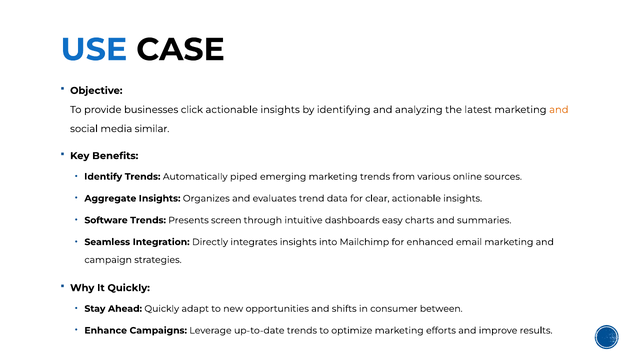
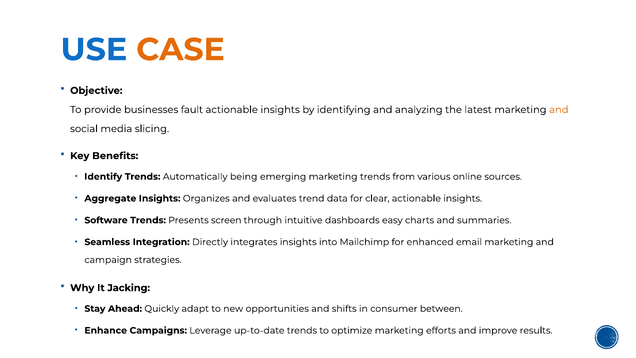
CASE colour: black -> orange
click: click -> fault
similar: similar -> slicing
piped: piped -> being
It Quickly: Quickly -> Jacking
